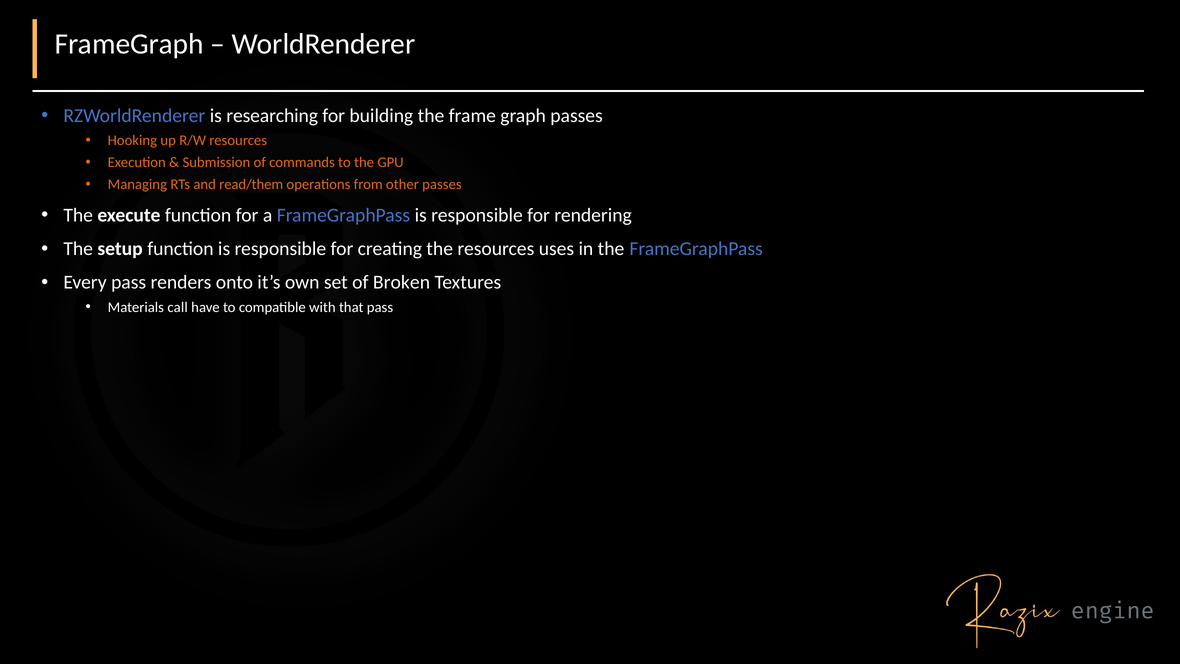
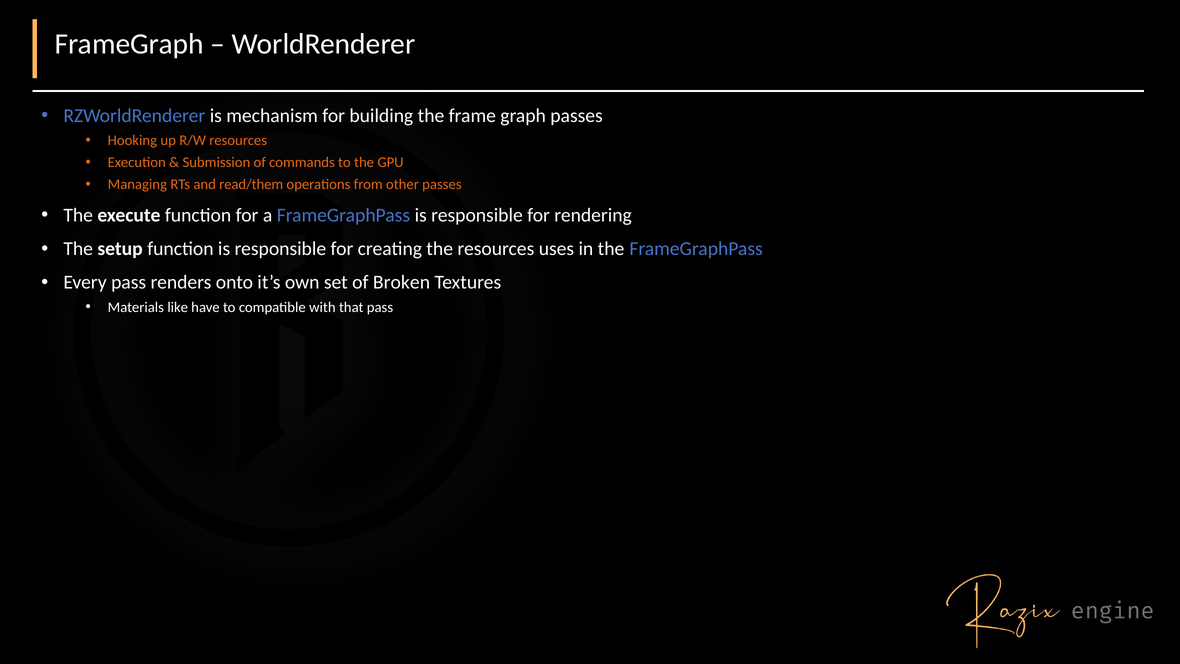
researching: researching -> mechanism
call: call -> like
